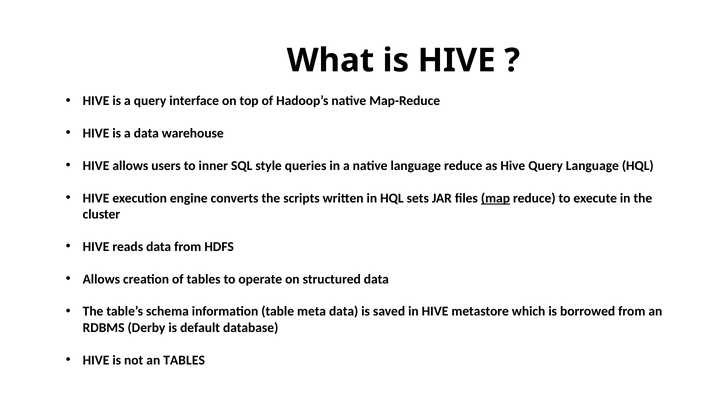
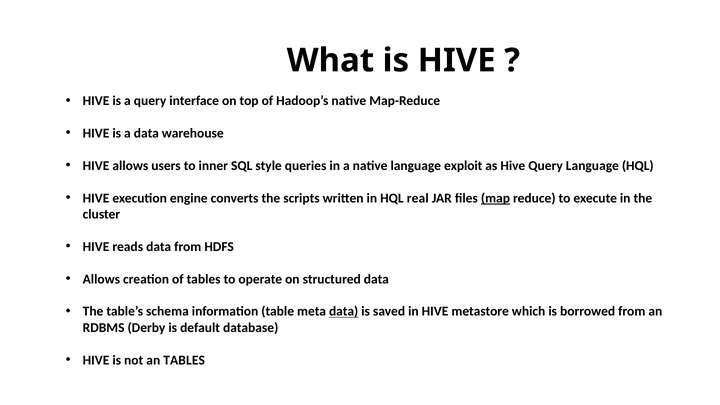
language reduce: reduce -> exploit
sets: sets -> real
data at (344, 311) underline: none -> present
